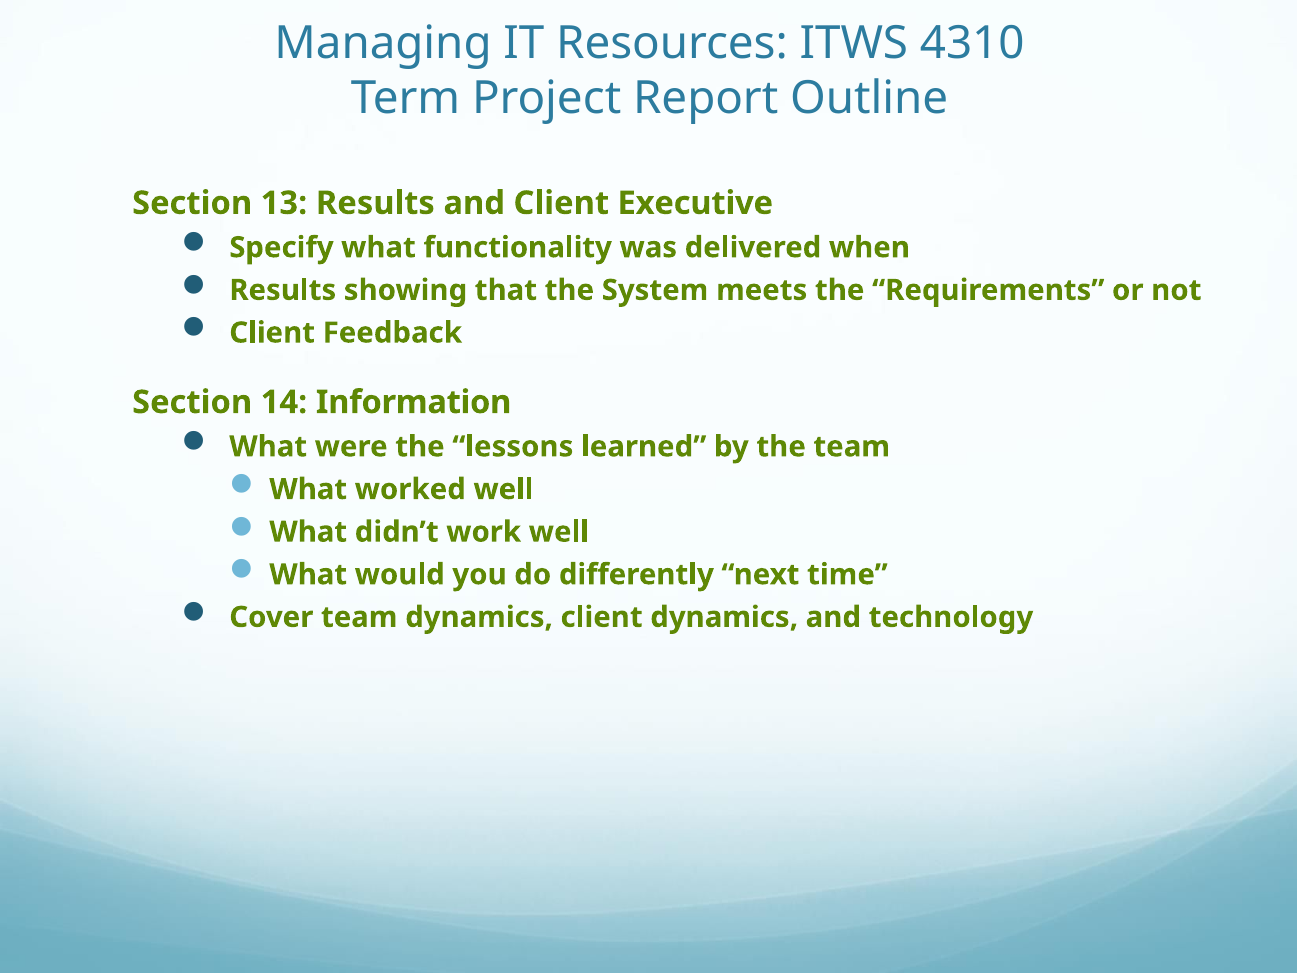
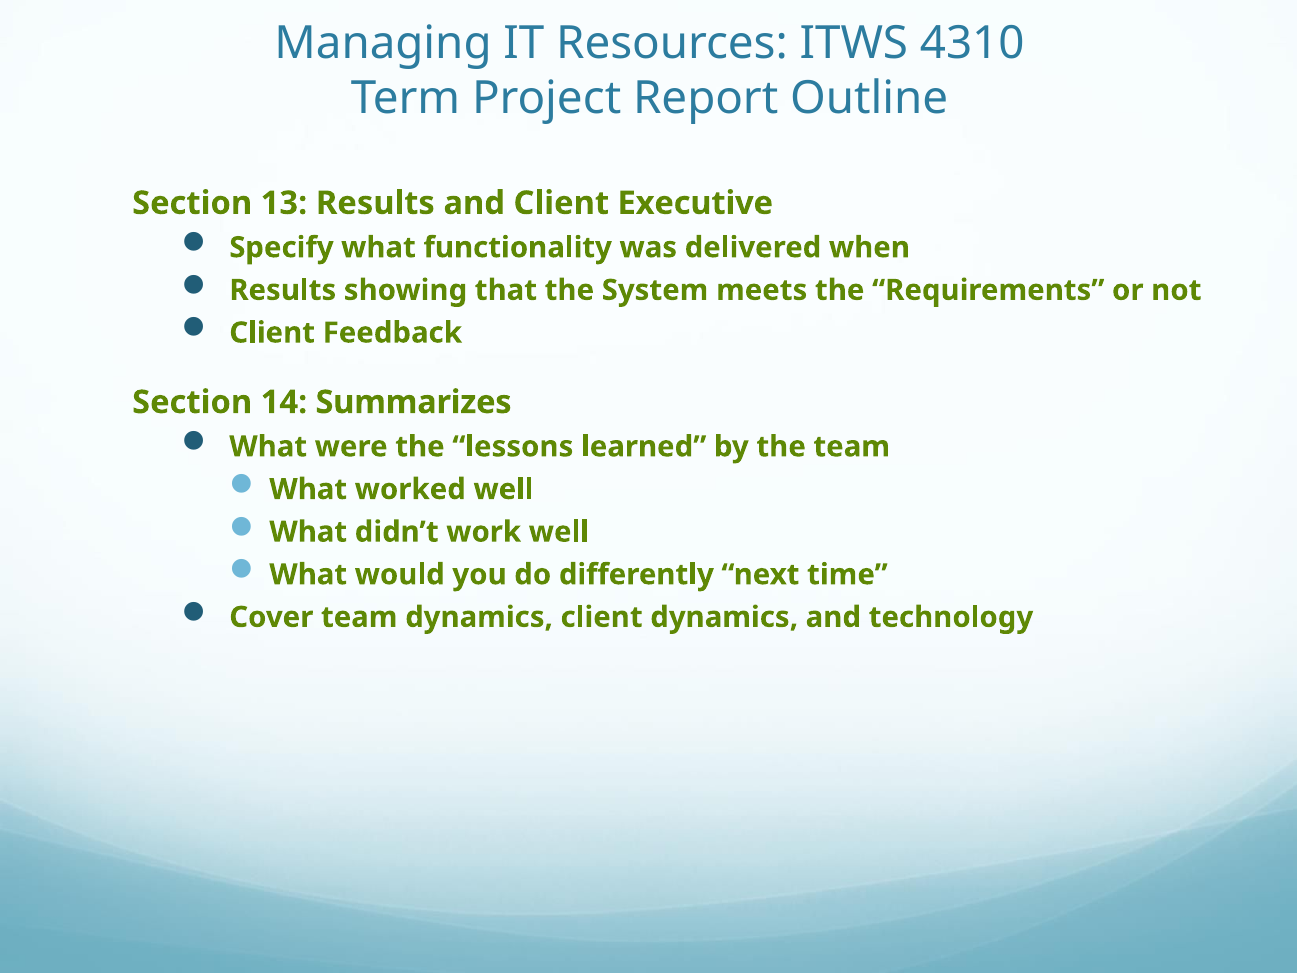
Information: Information -> Summarizes
